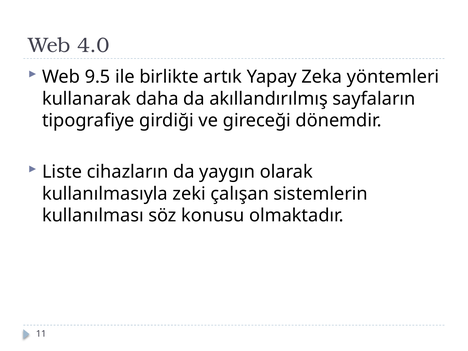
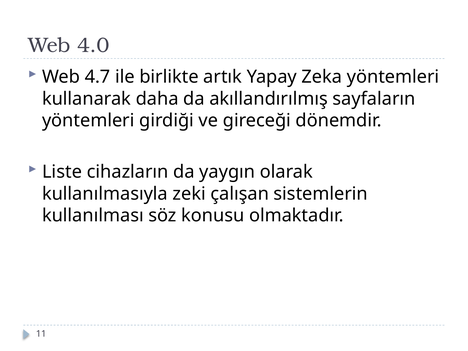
9.5: 9.5 -> 4.7
tipografiye at (88, 120): tipografiye -> yöntemleri
